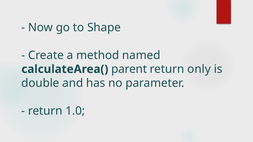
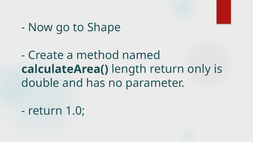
parent: parent -> length
